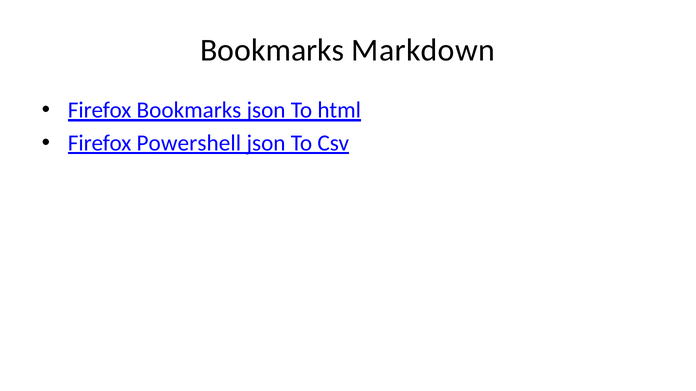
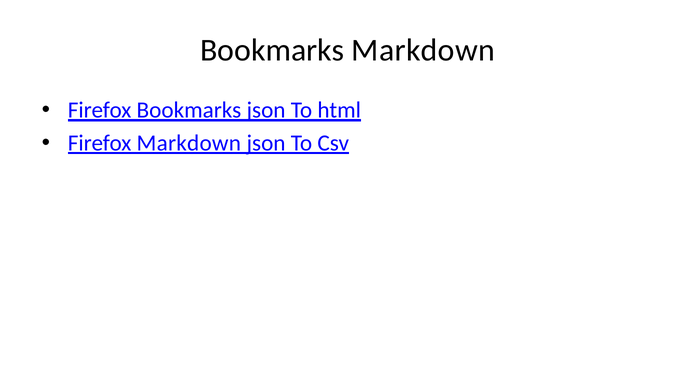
Firefox Powershell: Powershell -> Markdown
